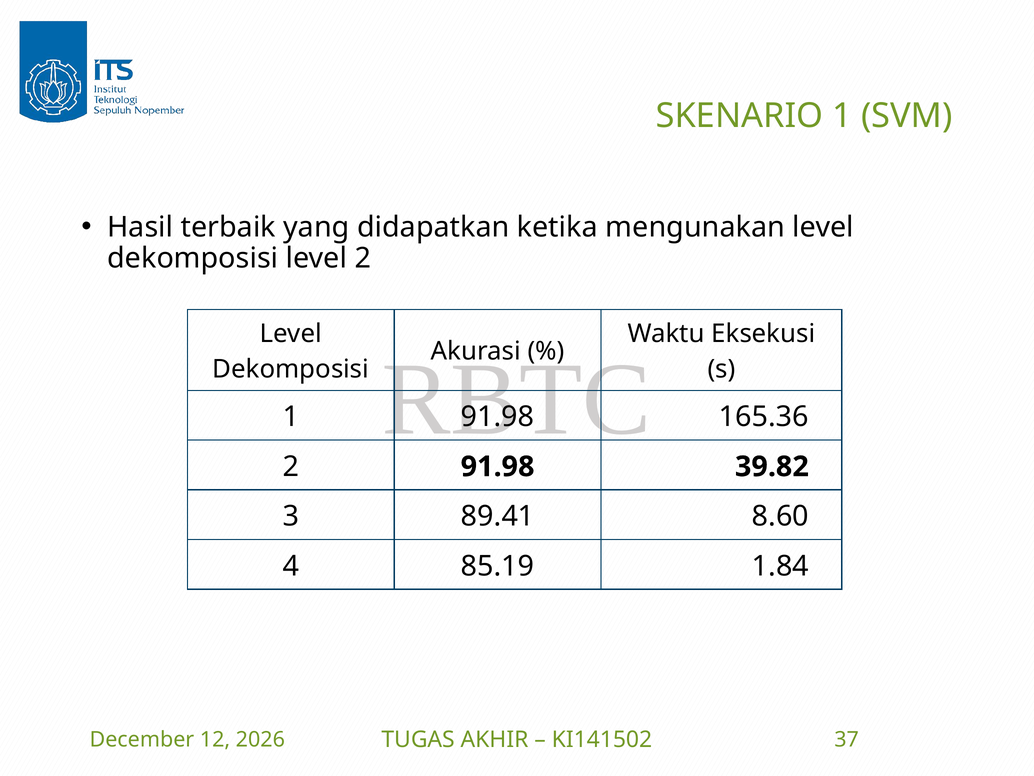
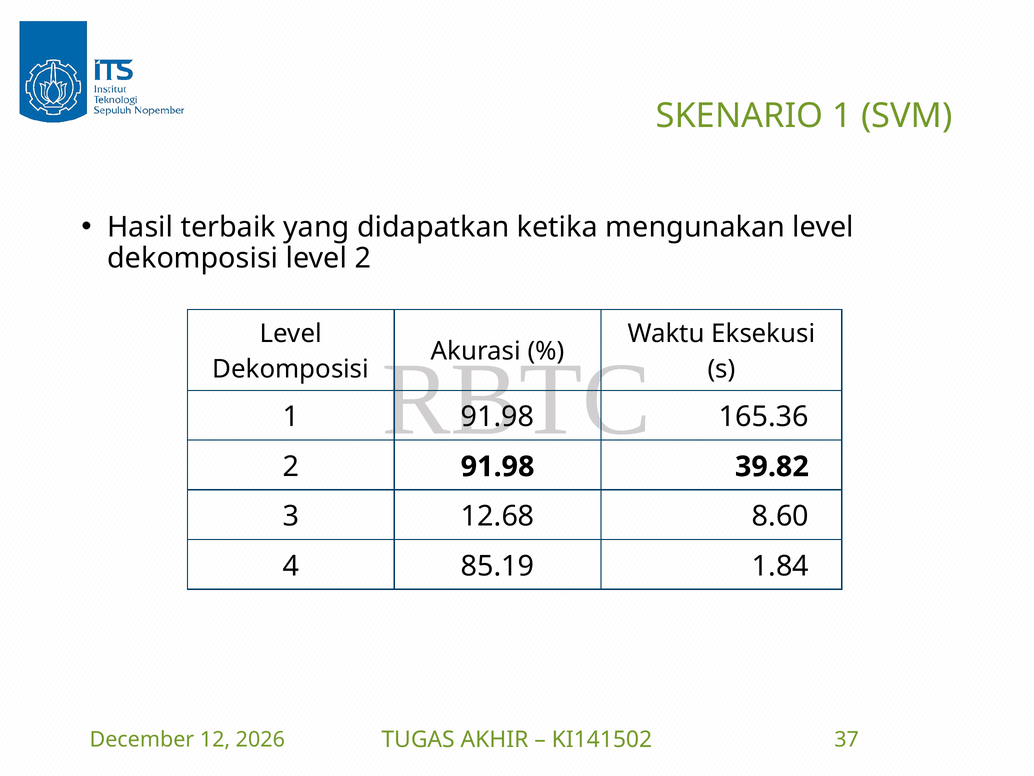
89.41: 89.41 -> 12.68
